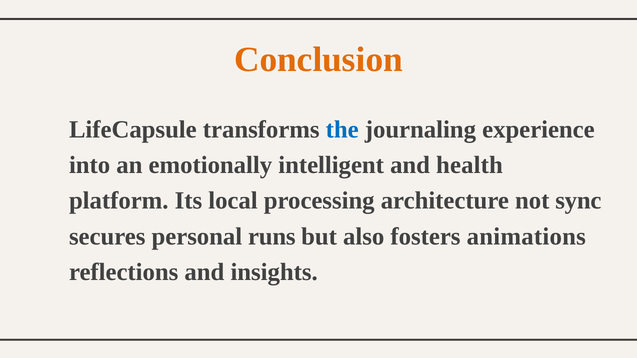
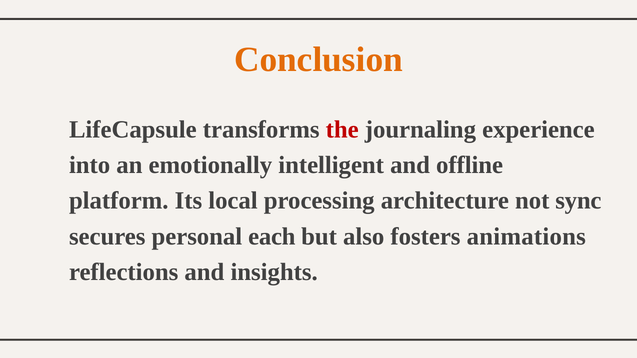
the colour: blue -> red
health: health -> offline
runs: runs -> each
